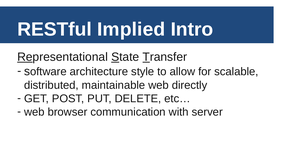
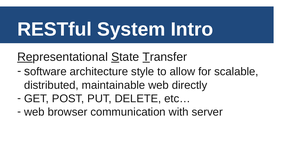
Implied: Implied -> System
